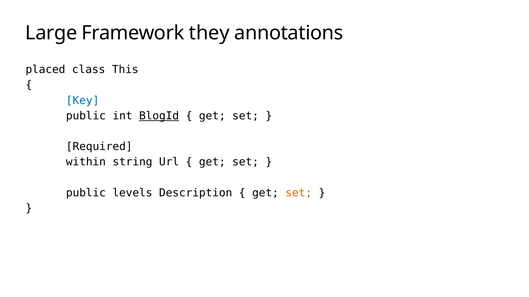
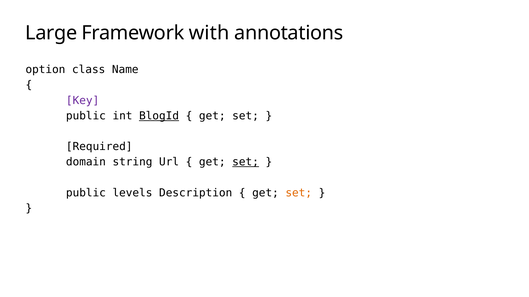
they: they -> with
placed: placed -> option
This: This -> Name
Key colour: blue -> purple
within: within -> domain
set at (246, 162) underline: none -> present
